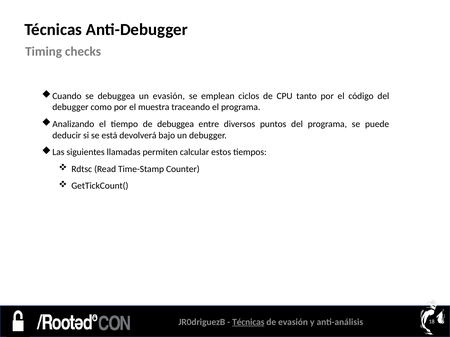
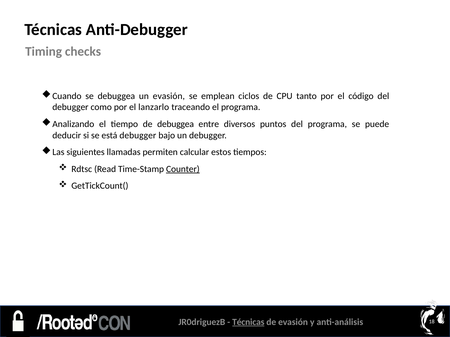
muestra: muestra -> lanzarlo
está devolverá: devolverá -> debugger
Counter underline: none -> present
